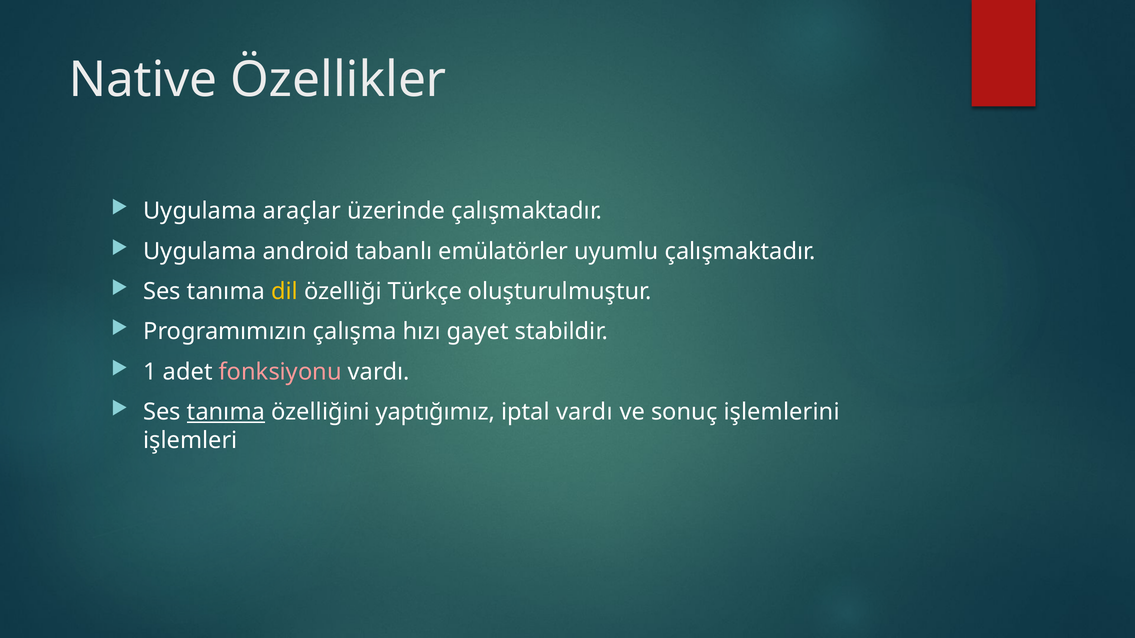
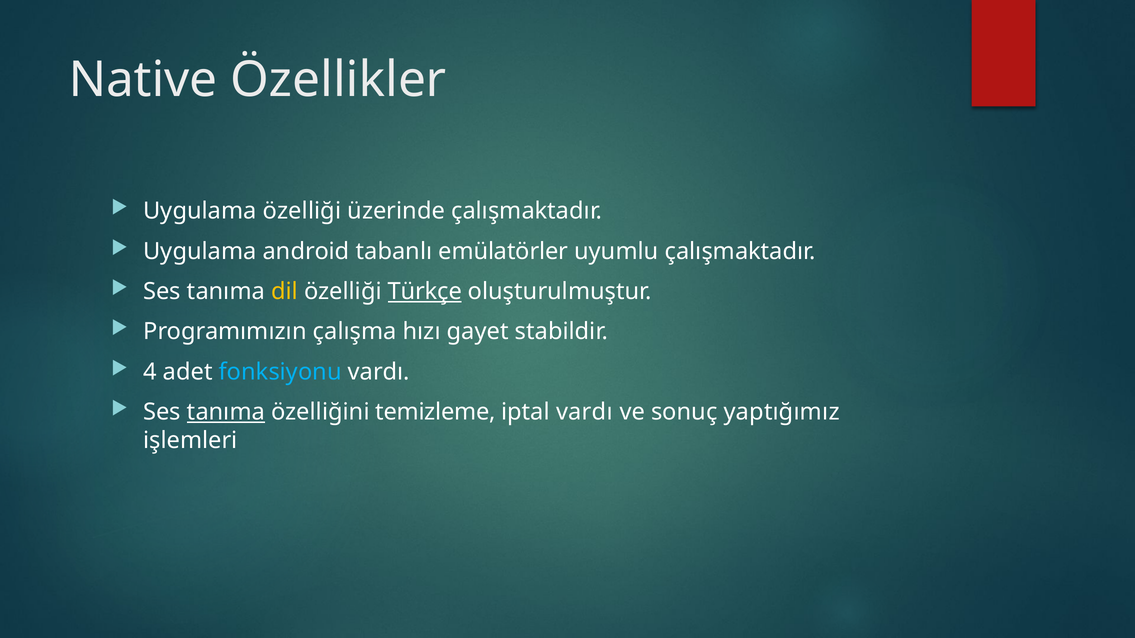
Uygulama araçlar: araçlar -> özelliği
Türkçe underline: none -> present
1: 1 -> 4
fonksiyonu colour: pink -> light blue
yaptığımız: yaptığımız -> temizleme
işlemlerini: işlemlerini -> yaptığımız
